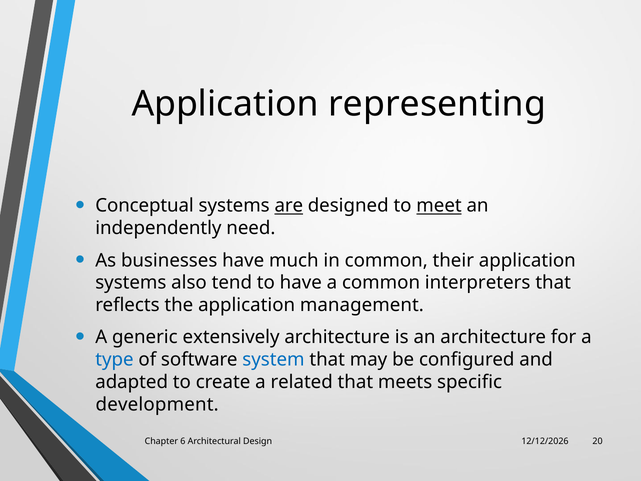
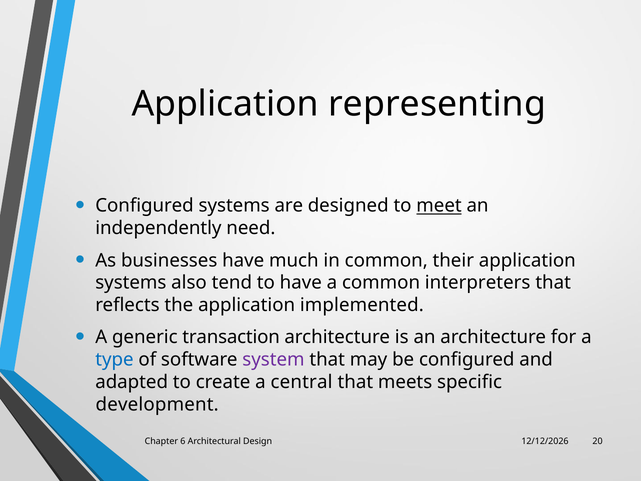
Conceptual at (145, 206): Conceptual -> Configured
are underline: present -> none
management: management -> implemented
extensively: extensively -> transaction
system colour: blue -> purple
related: related -> central
